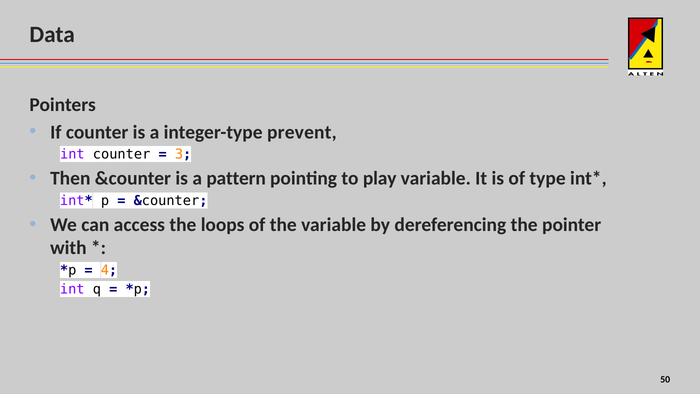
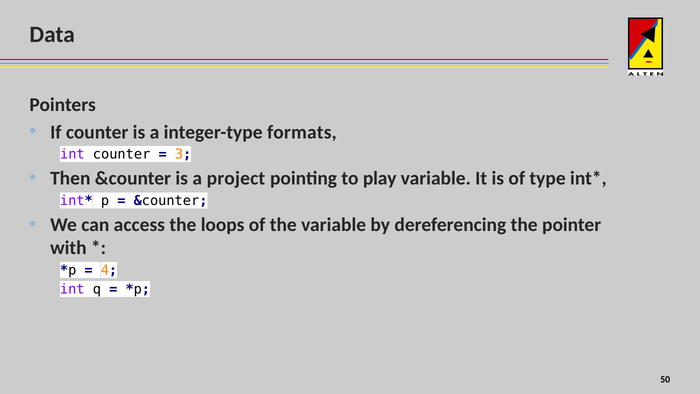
prevent: prevent -> formats
pattern: pattern -> project
